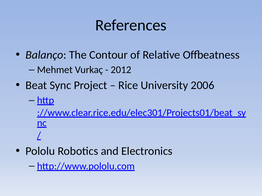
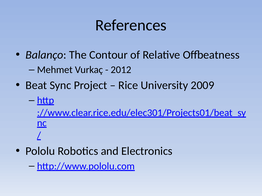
2006: 2006 -> 2009
